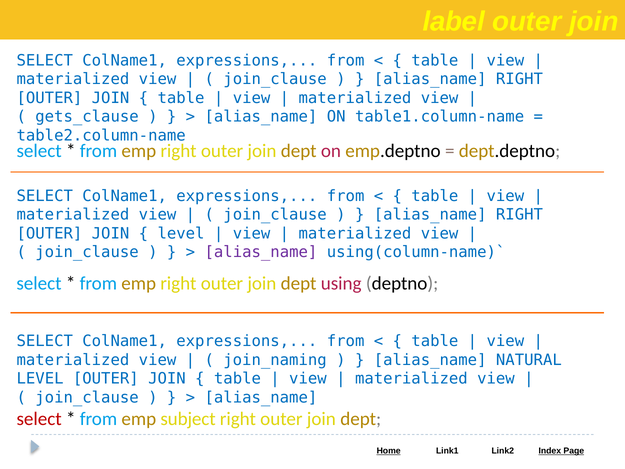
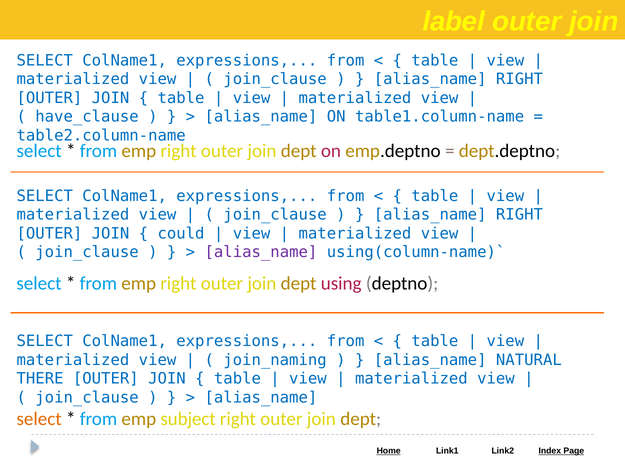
gets_clause: gets_clause -> have_clause
level at (181, 233): level -> could
LEVEL at (40, 379): LEVEL -> THERE
select at (39, 419) colour: red -> orange
